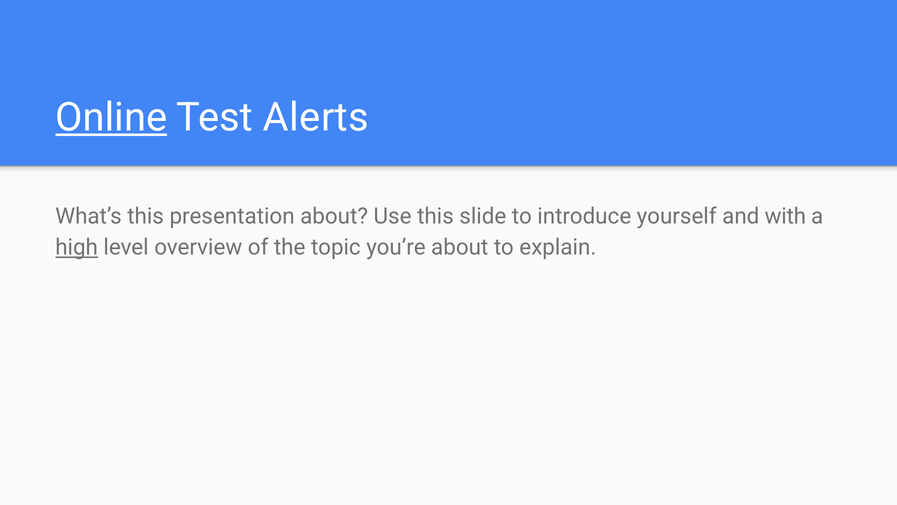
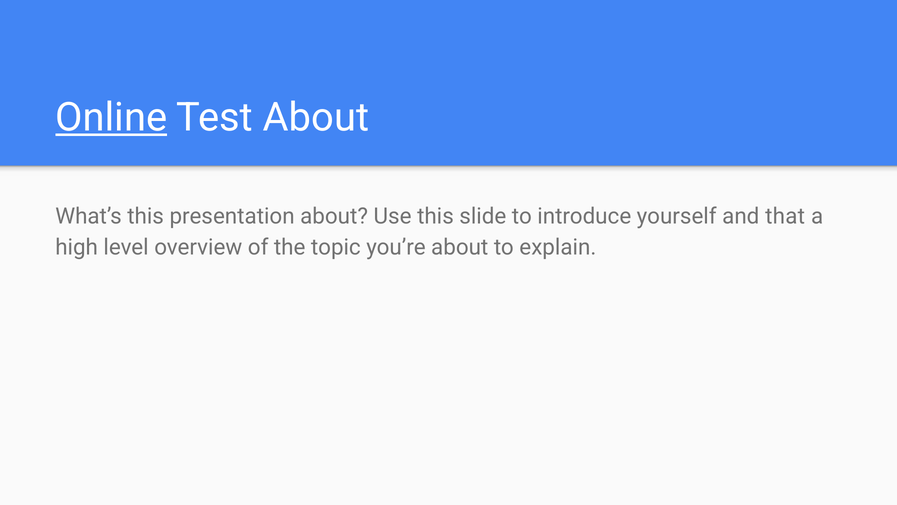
Test Alerts: Alerts -> About
with: with -> that
high underline: present -> none
